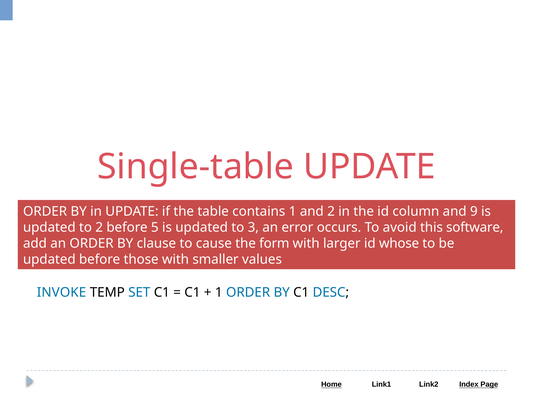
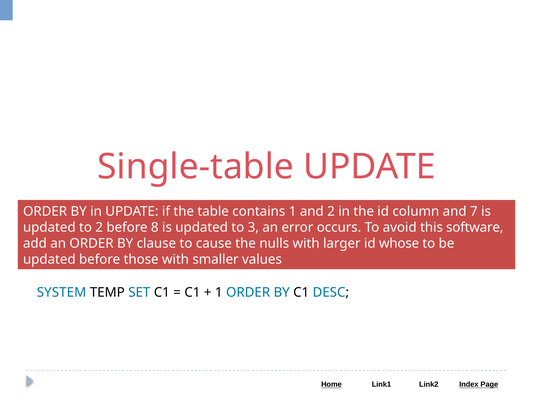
9: 9 -> 7
5: 5 -> 8
form: form -> nulls
INVOKE: INVOKE -> SYSTEM
